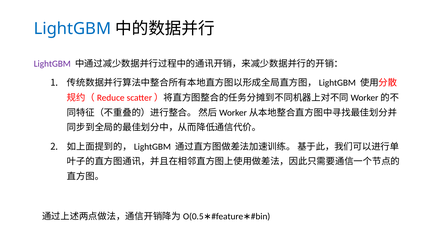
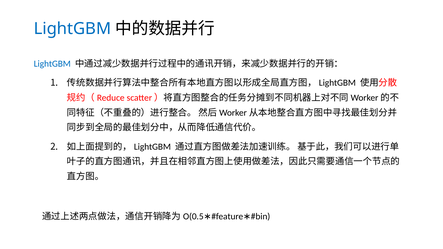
LightGBM at (52, 64) colour: purple -> blue
